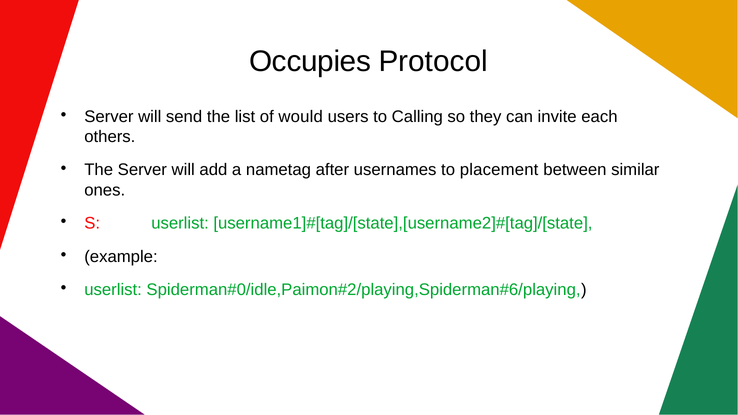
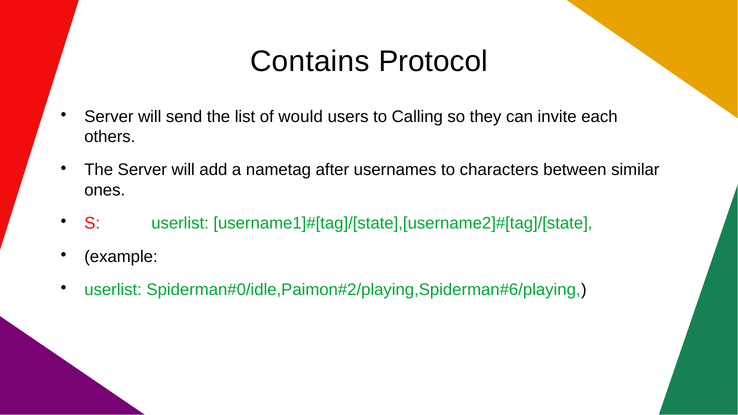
Occupies: Occupies -> Contains
placement: placement -> characters
